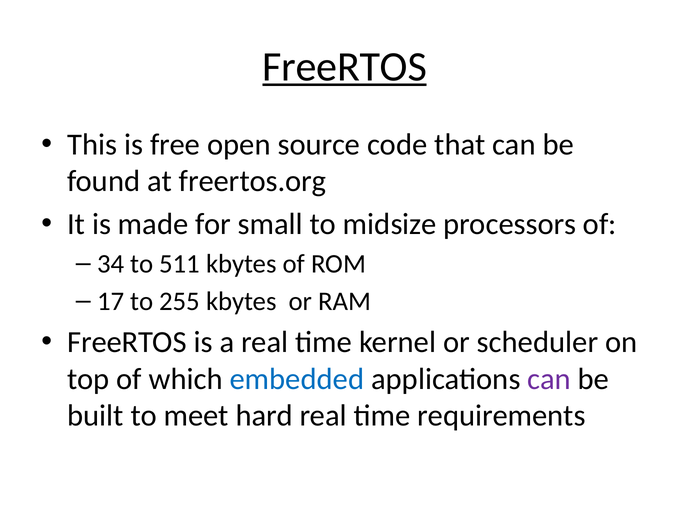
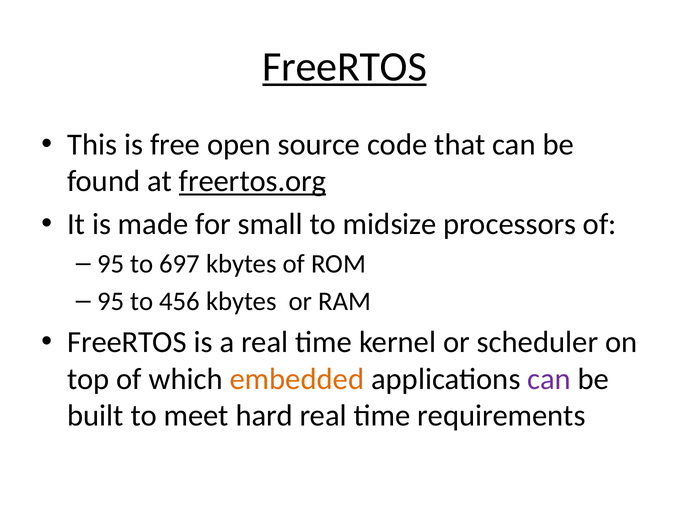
freertos.org underline: none -> present
34 at (111, 264): 34 -> 95
511: 511 -> 697
17 at (111, 301): 17 -> 95
255: 255 -> 456
embedded colour: blue -> orange
